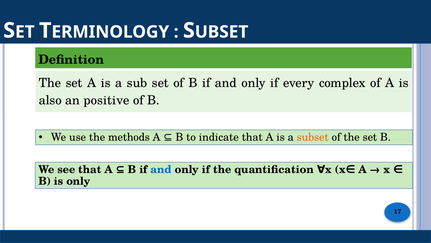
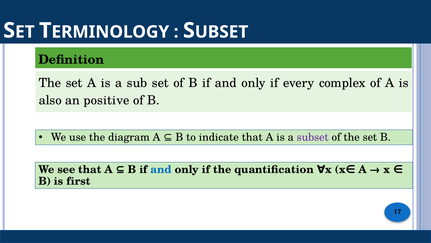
methods: methods -> diagram
subset colour: orange -> purple
is only: only -> first
